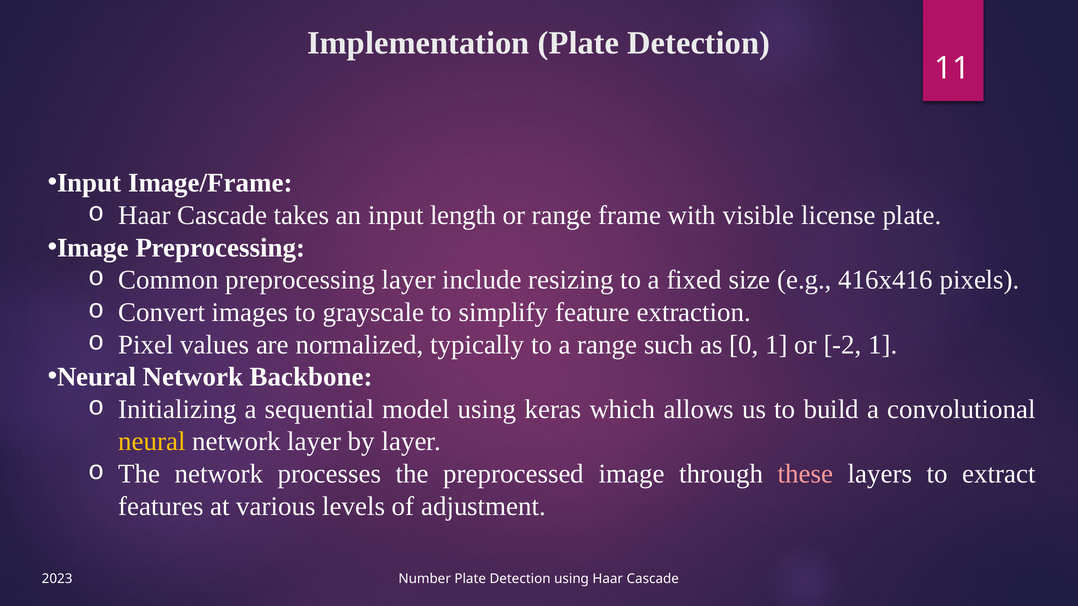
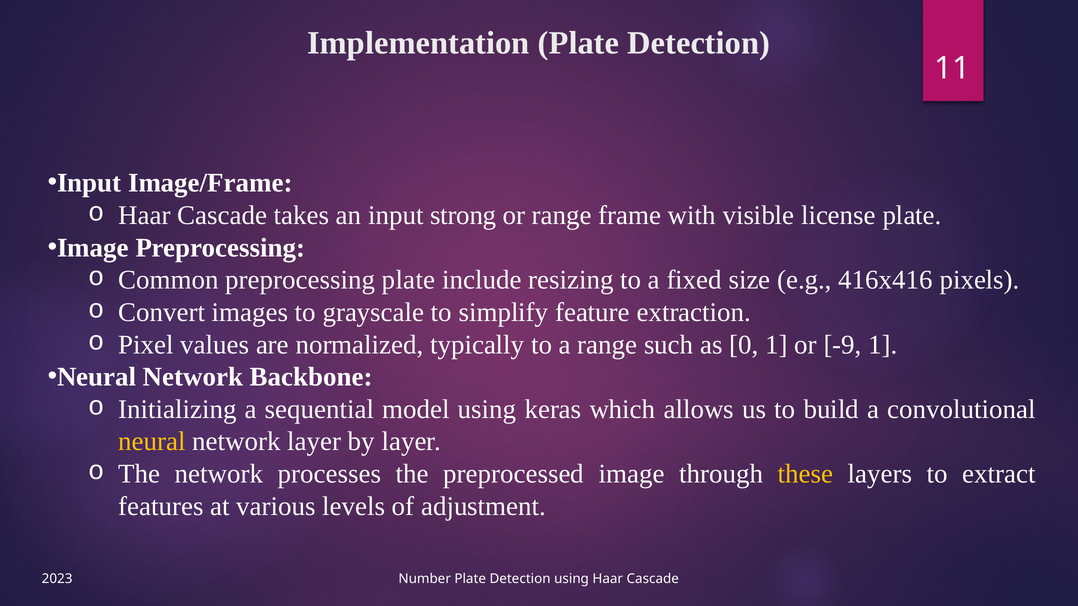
length: length -> strong
preprocessing layer: layer -> plate
-2: -2 -> -9
these colour: pink -> yellow
